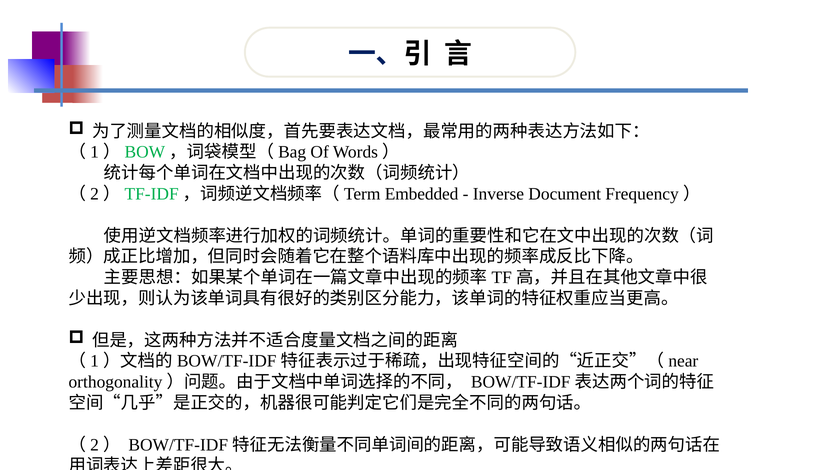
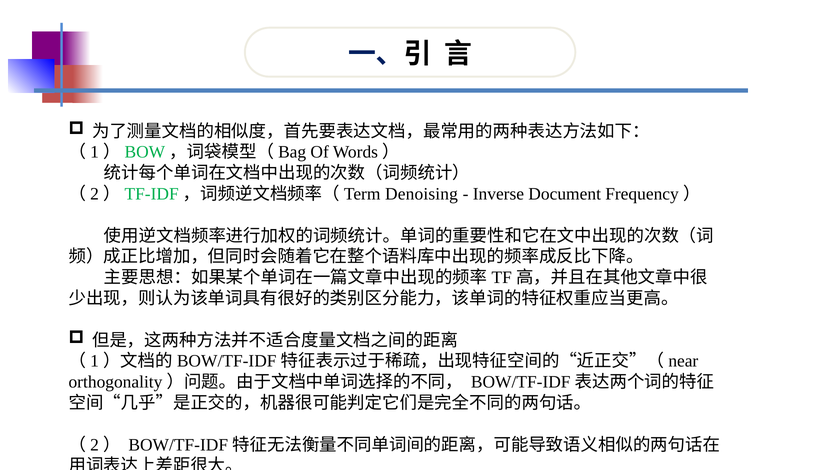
Embedded: Embedded -> Denoising
